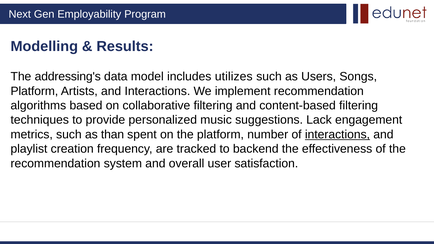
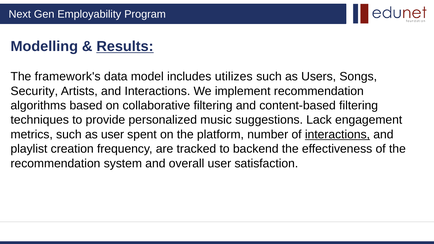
Results underline: none -> present
addressing's: addressing's -> framework's
Platform at (34, 91): Platform -> Security
as than: than -> user
